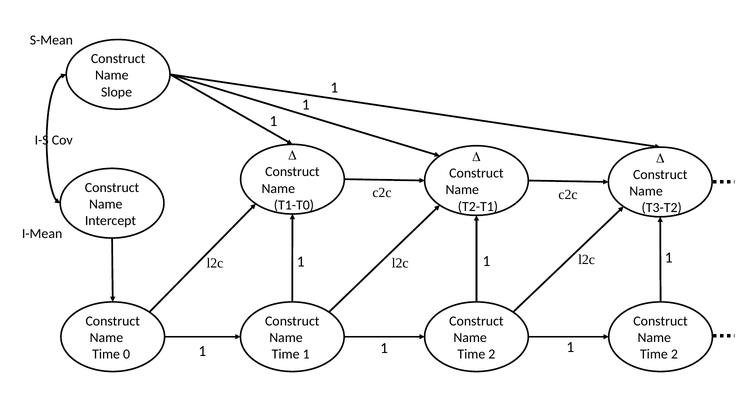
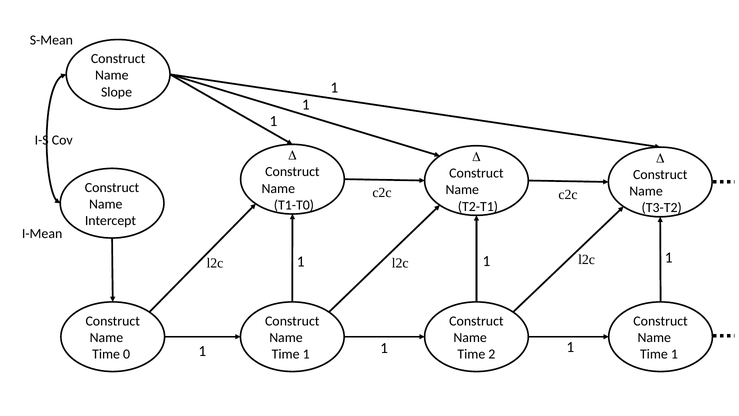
2 at (674, 354): 2 -> 1
